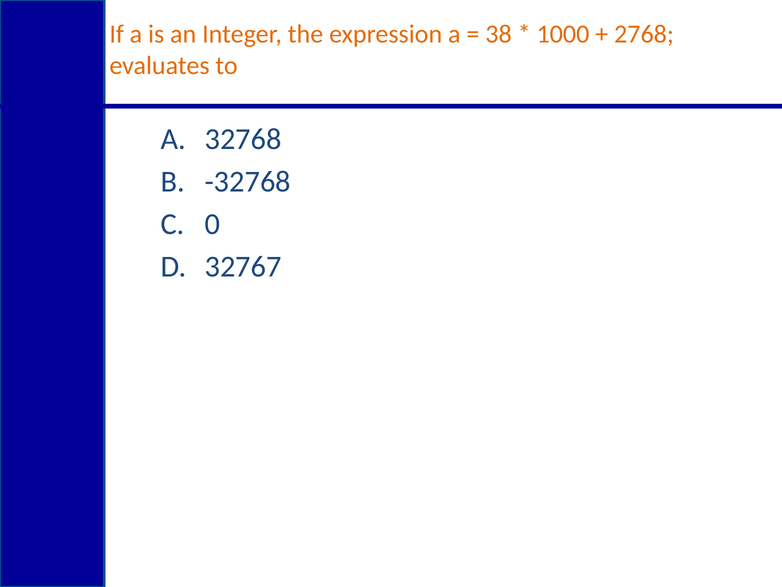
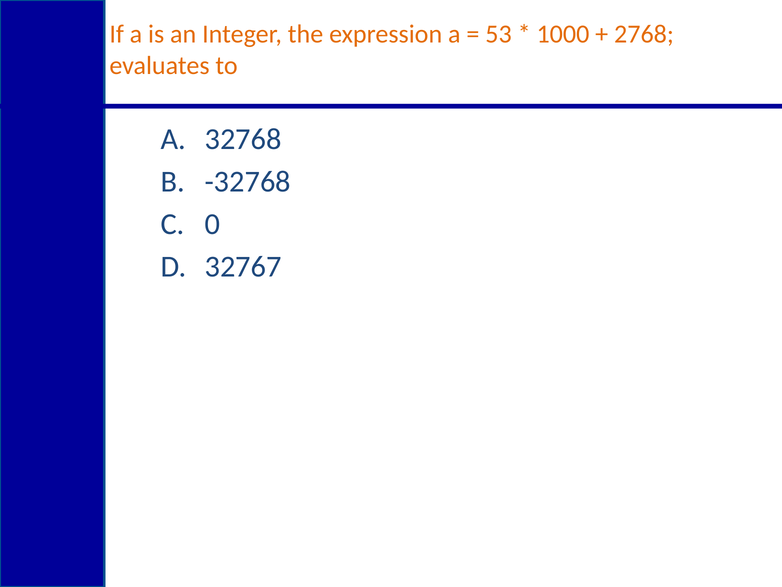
38: 38 -> 53
